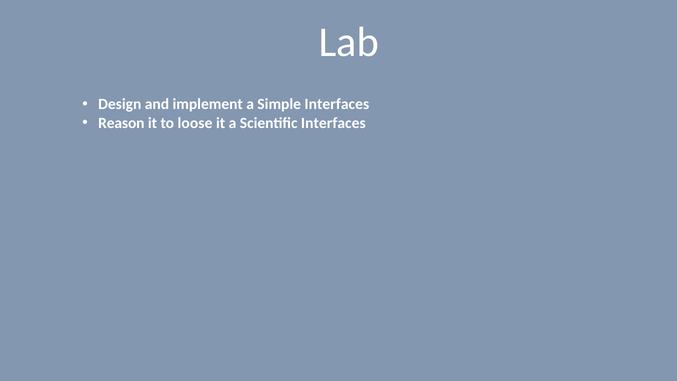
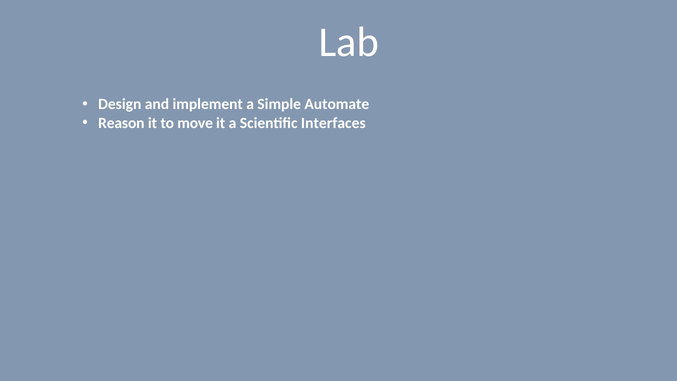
Simple Interfaces: Interfaces -> Automate
loose: loose -> move
